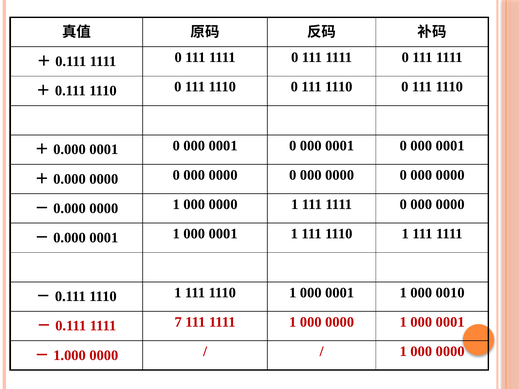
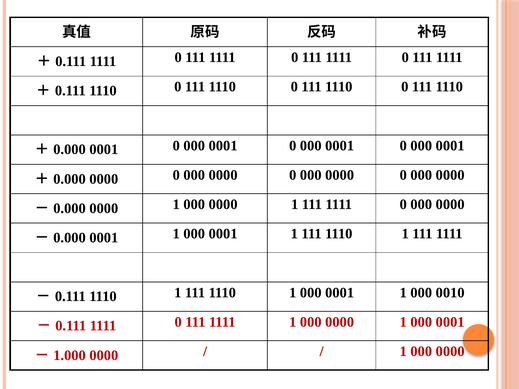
7 at (178, 322): 7 -> 0
